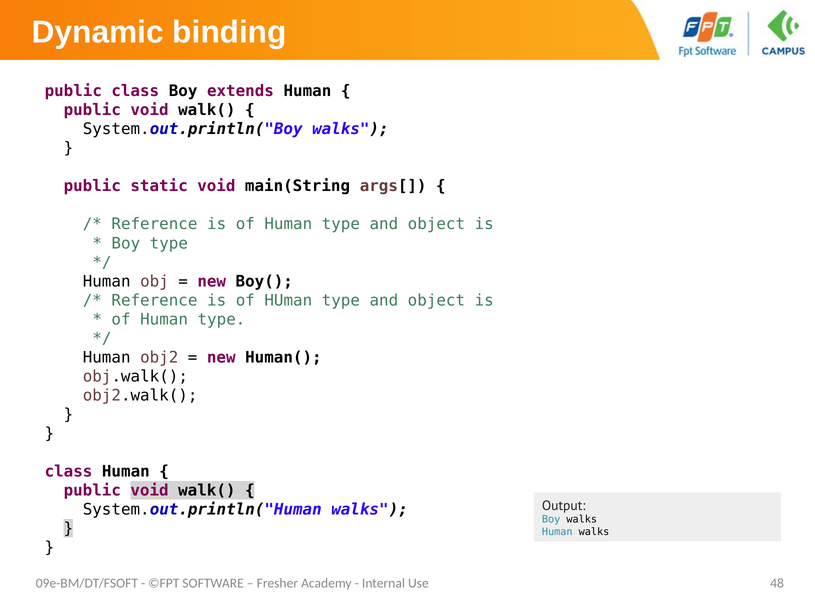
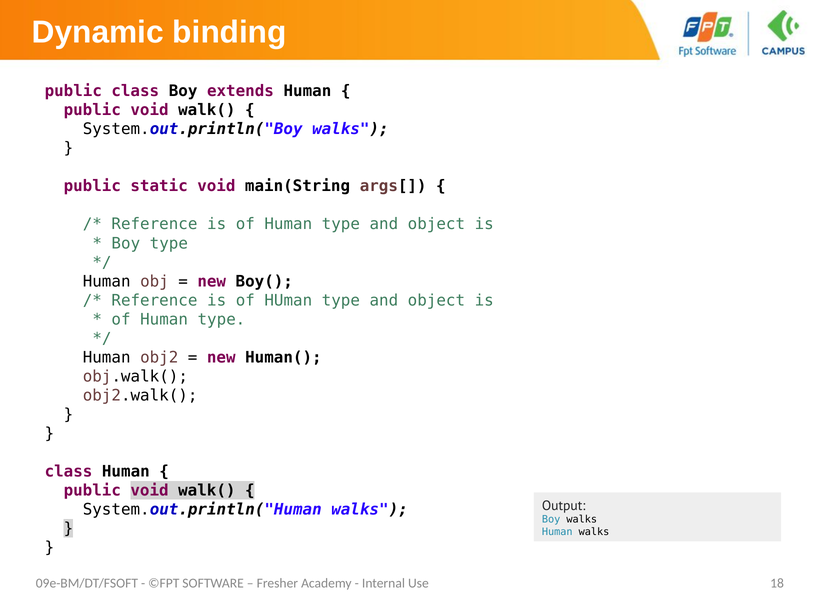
48: 48 -> 18
